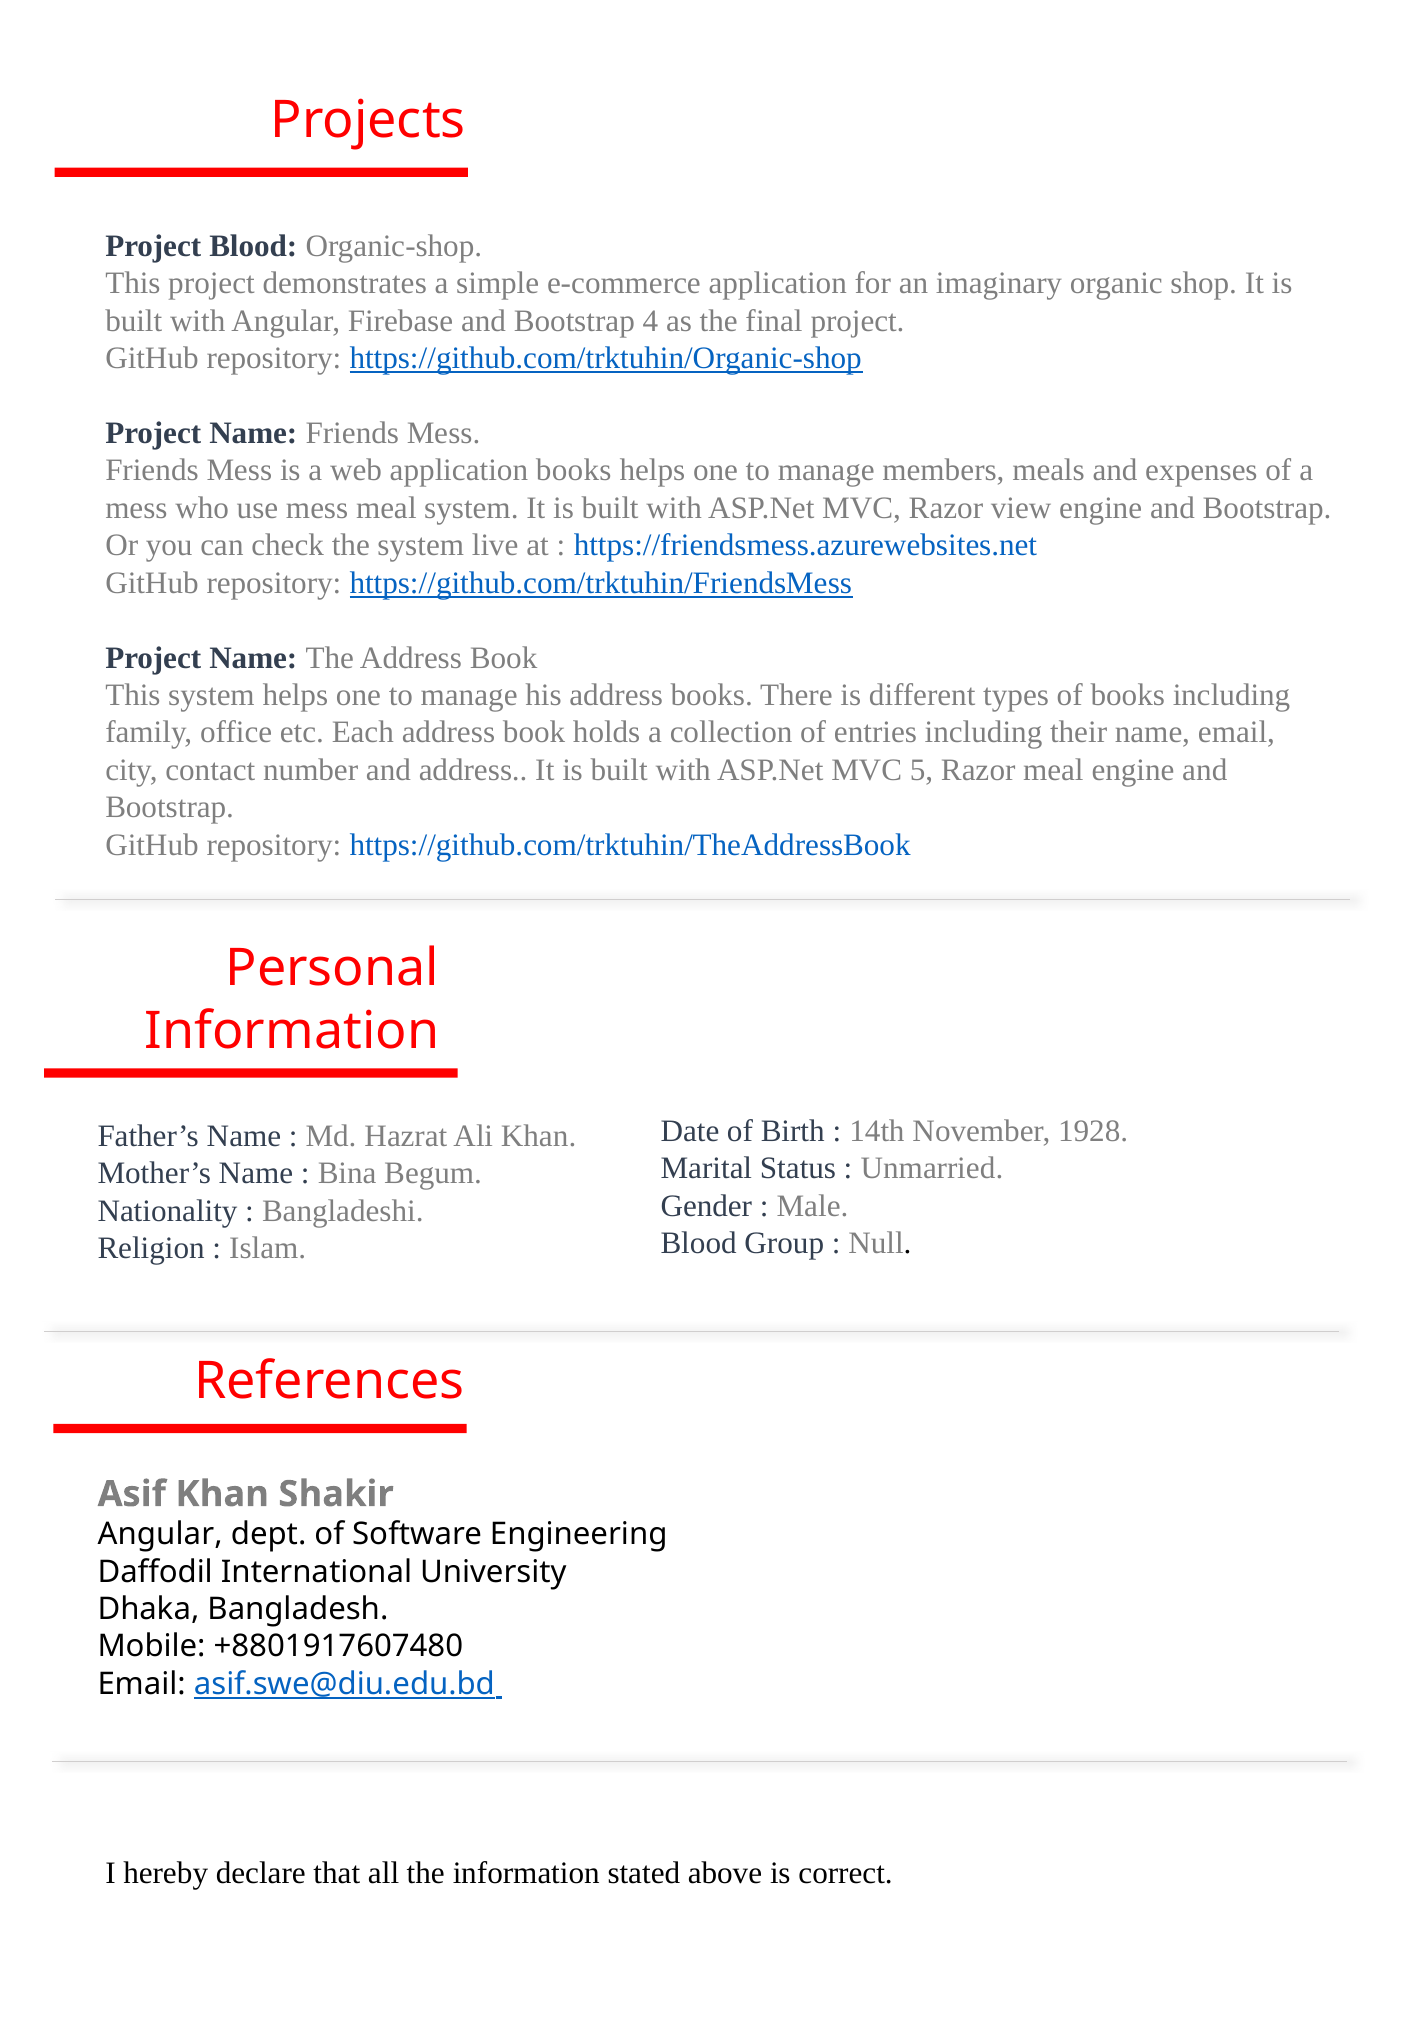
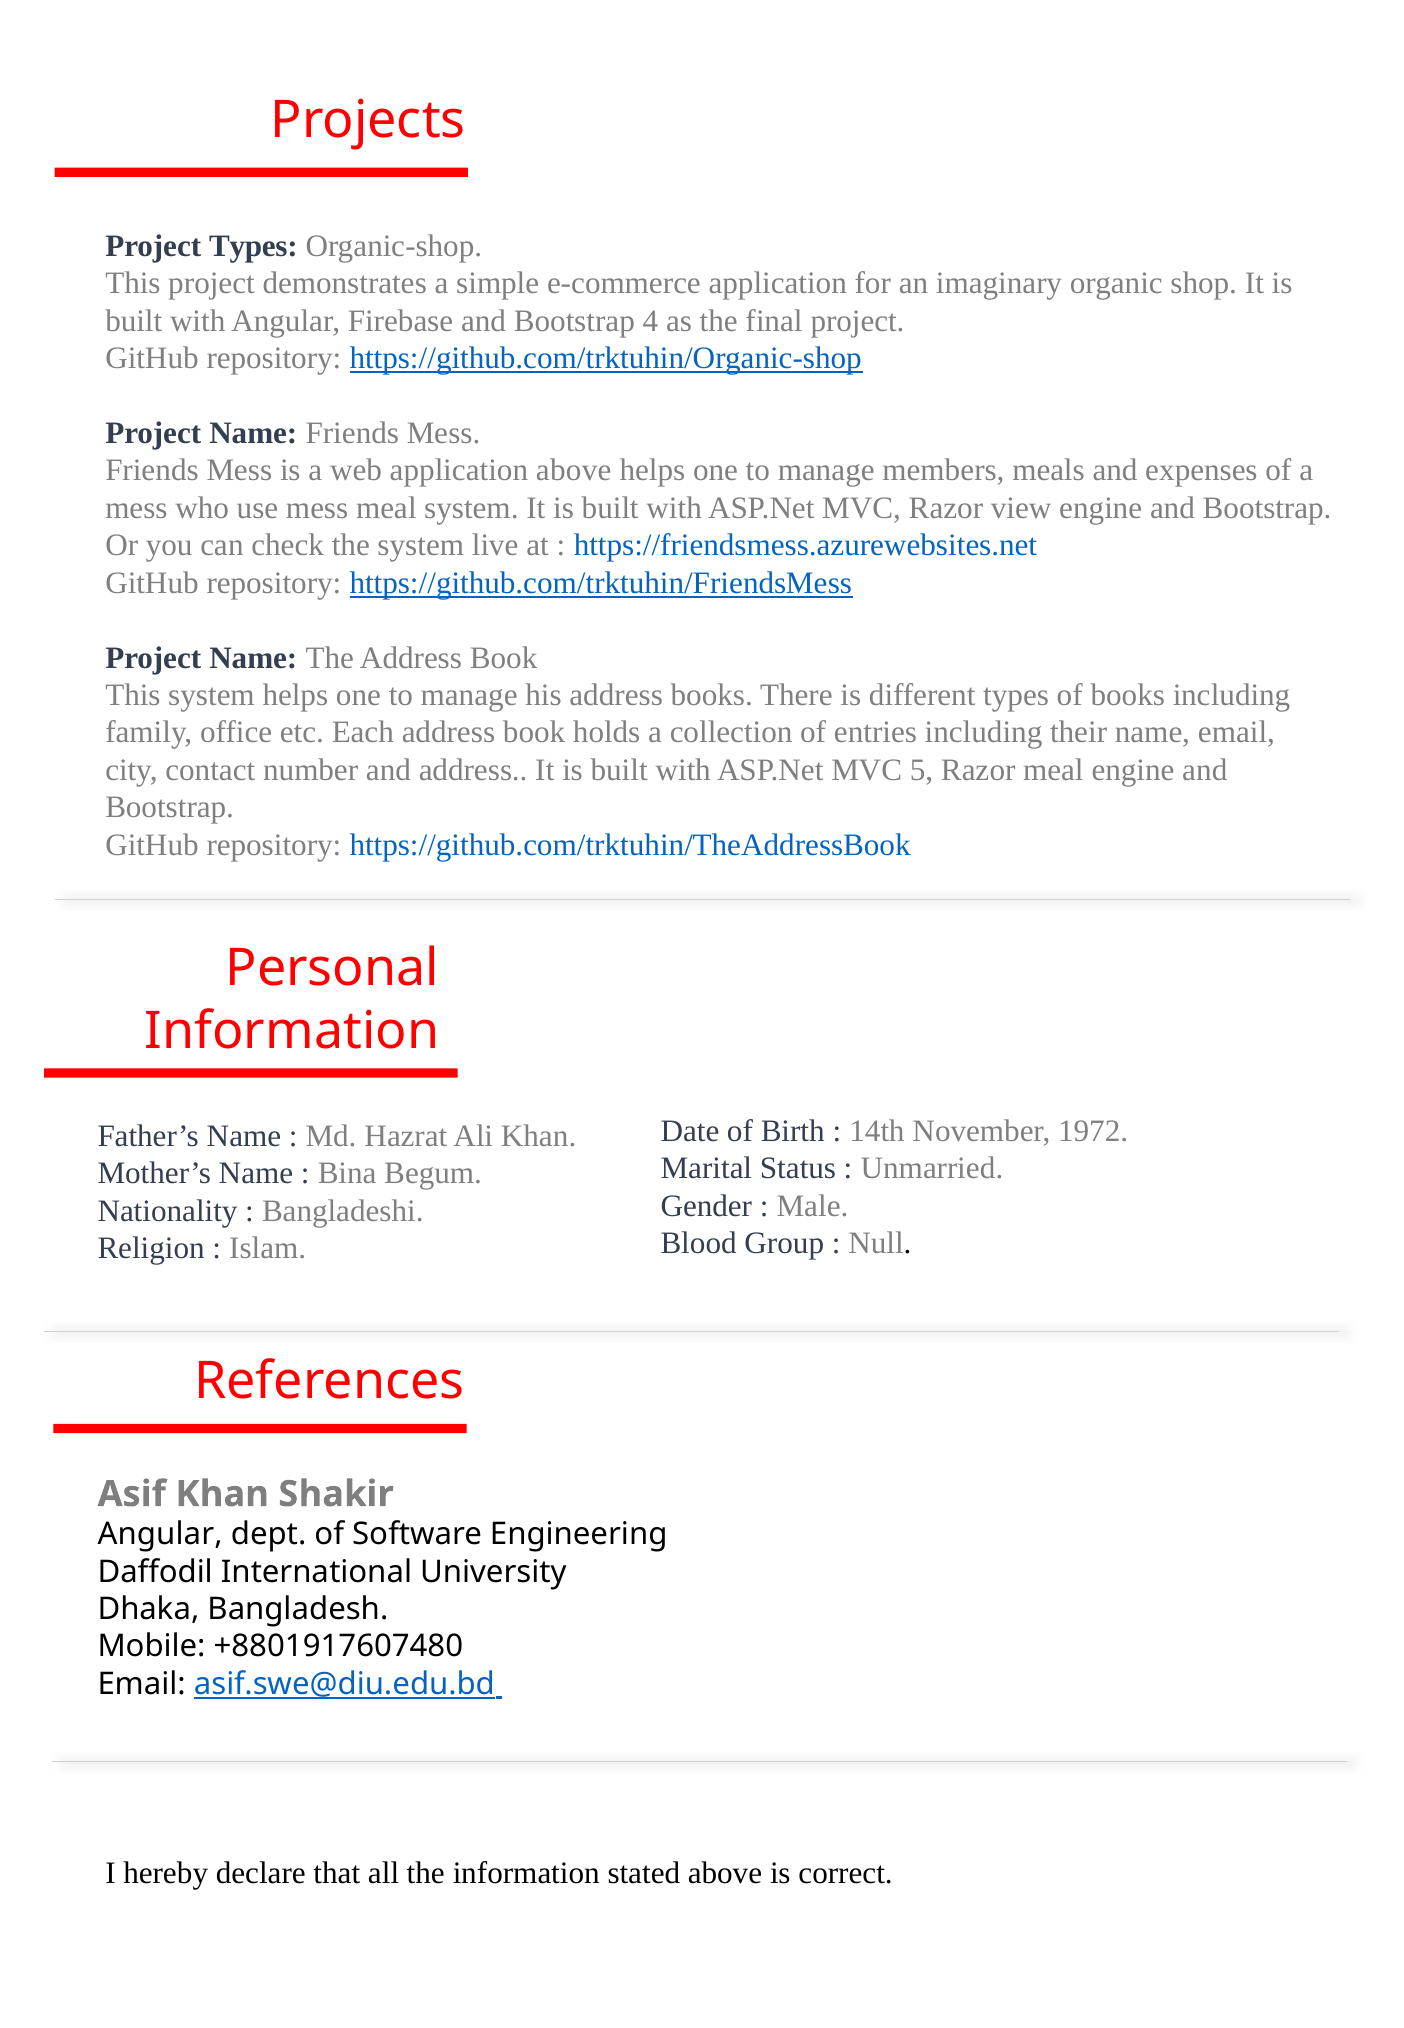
Project Blood: Blood -> Types
application books: books -> above
1928: 1928 -> 1972
